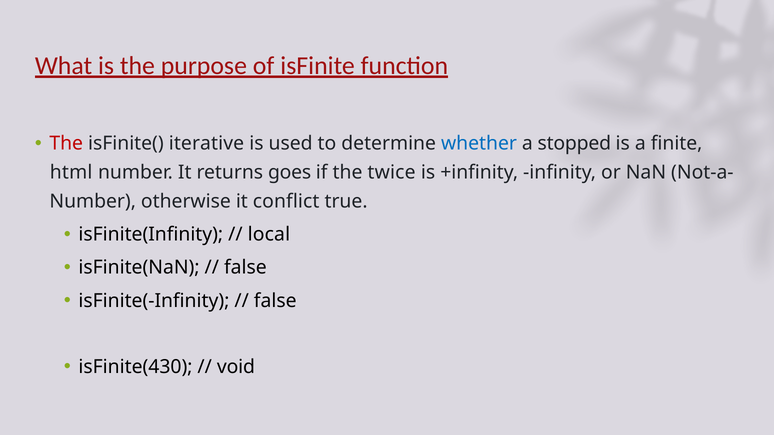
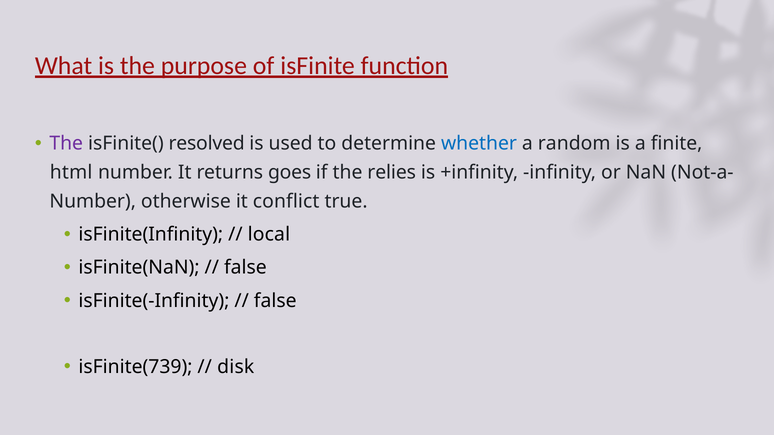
The at (66, 144) colour: red -> purple
iterative: iterative -> resolved
stopped: stopped -> random
twice: twice -> relies
isFinite(430: isFinite(430 -> isFinite(739
void: void -> disk
